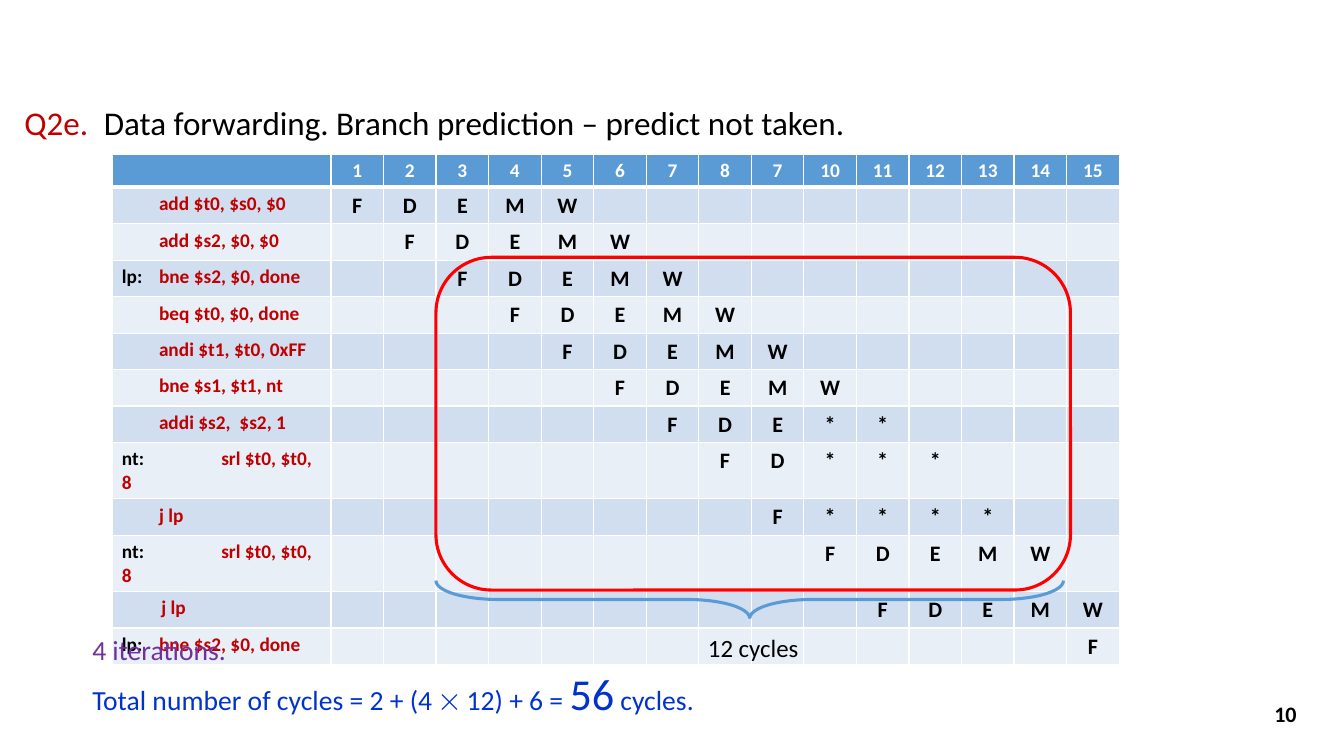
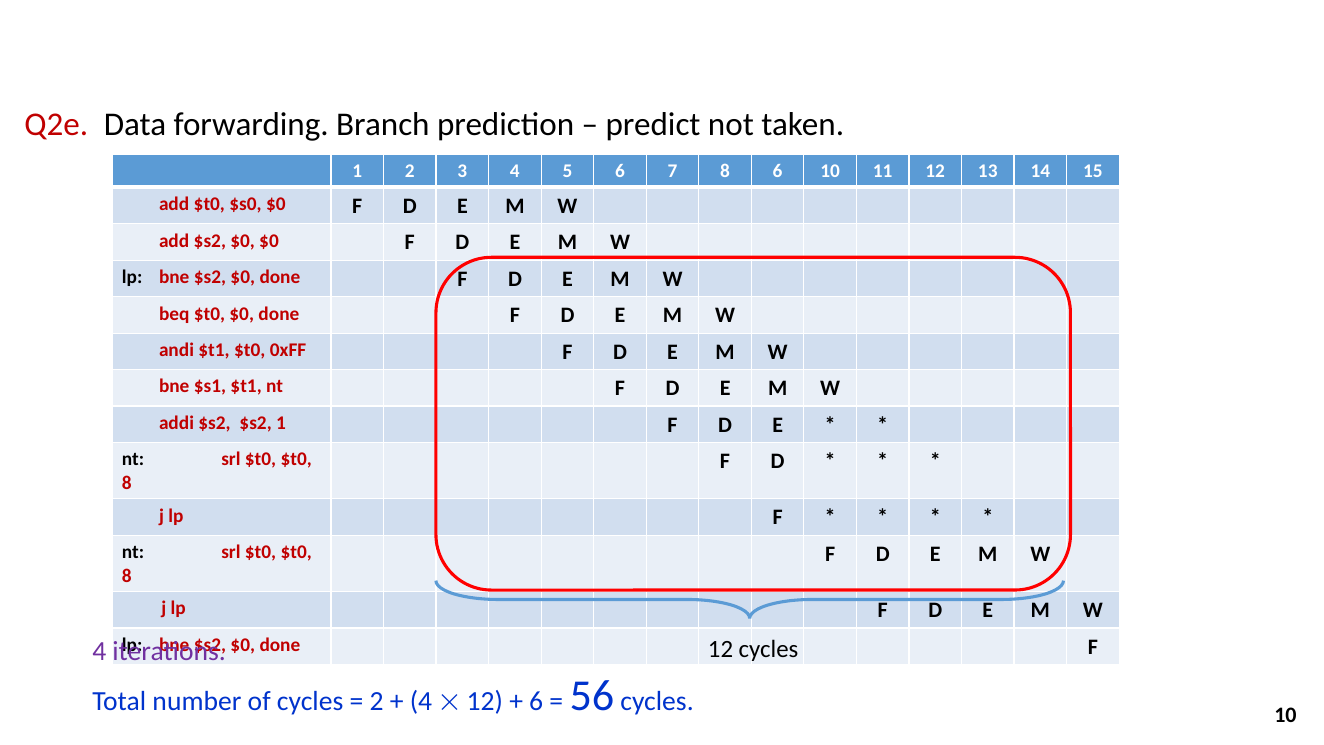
8 7: 7 -> 6
